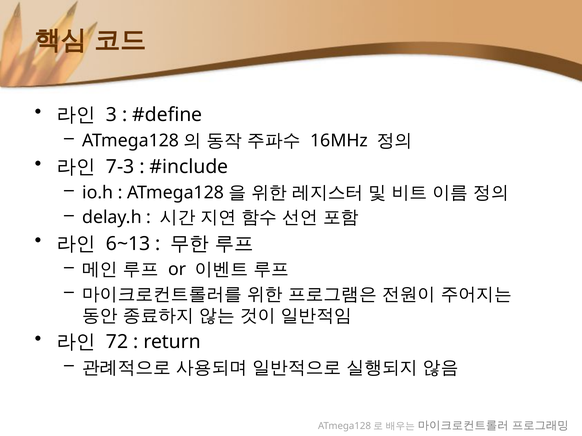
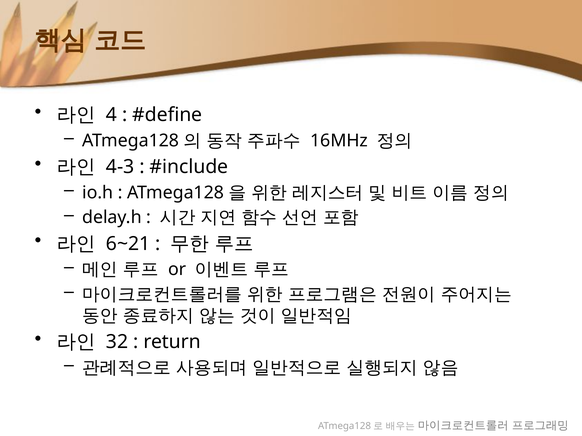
3: 3 -> 4
7-3: 7-3 -> 4-3
6~13: 6~13 -> 6~21
72: 72 -> 32
